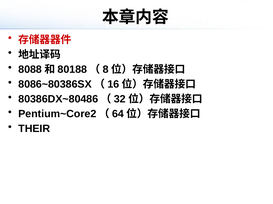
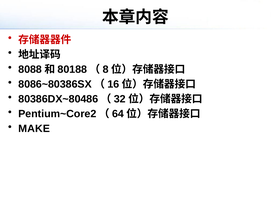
THEIR: THEIR -> MAKE
